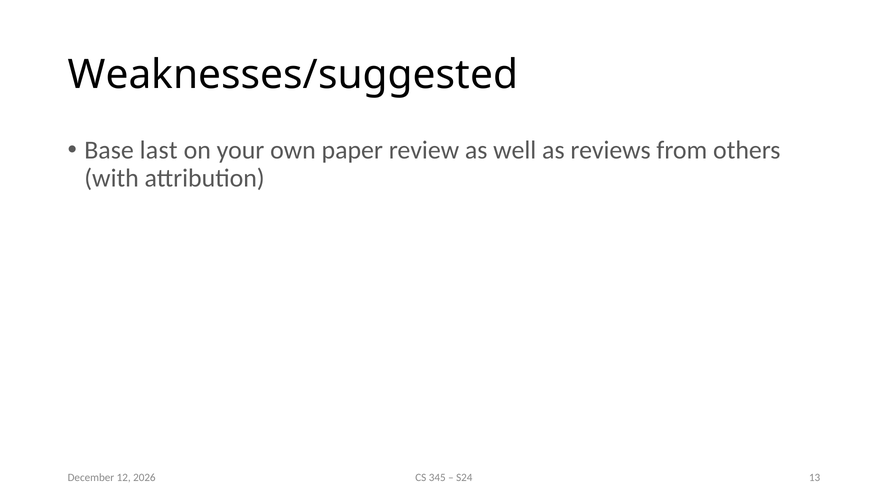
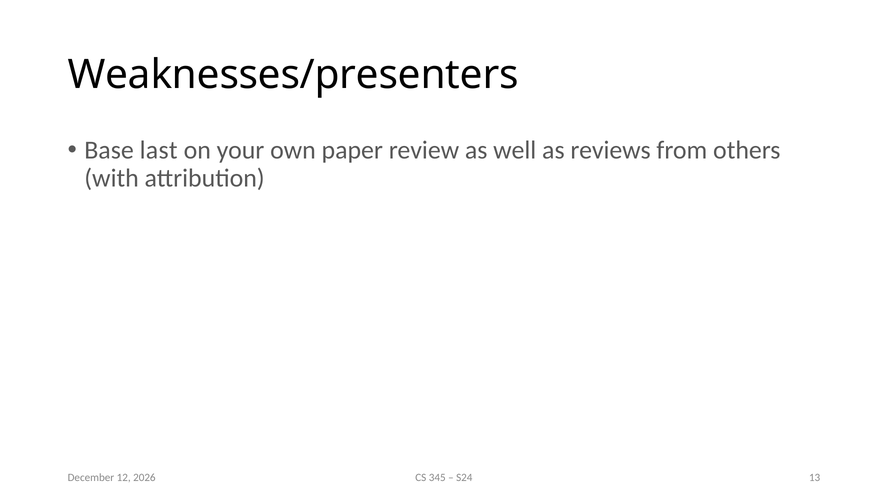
Weaknesses/suggested: Weaknesses/suggested -> Weaknesses/presenters
